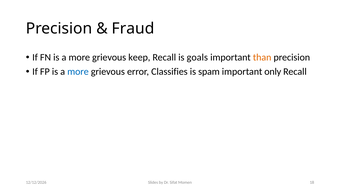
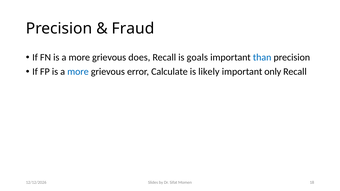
keep: keep -> does
than colour: orange -> blue
Classifies: Classifies -> Calculate
spam: spam -> likely
